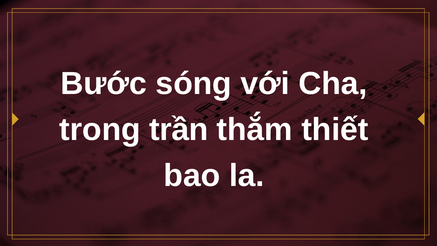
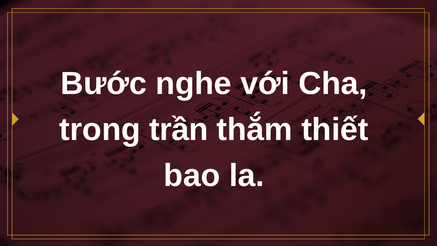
sóng: sóng -> nghe
